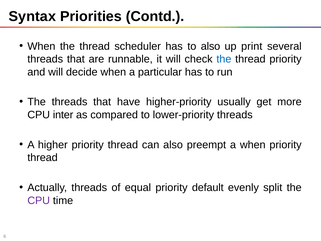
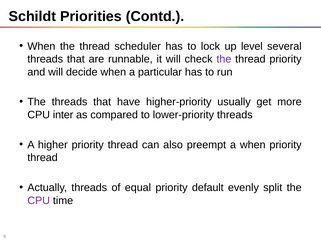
Syntax: Syntax -> Schildt
to also: also -> lock
print: print -> level
the at (224, 59) colour: blue -> purple
